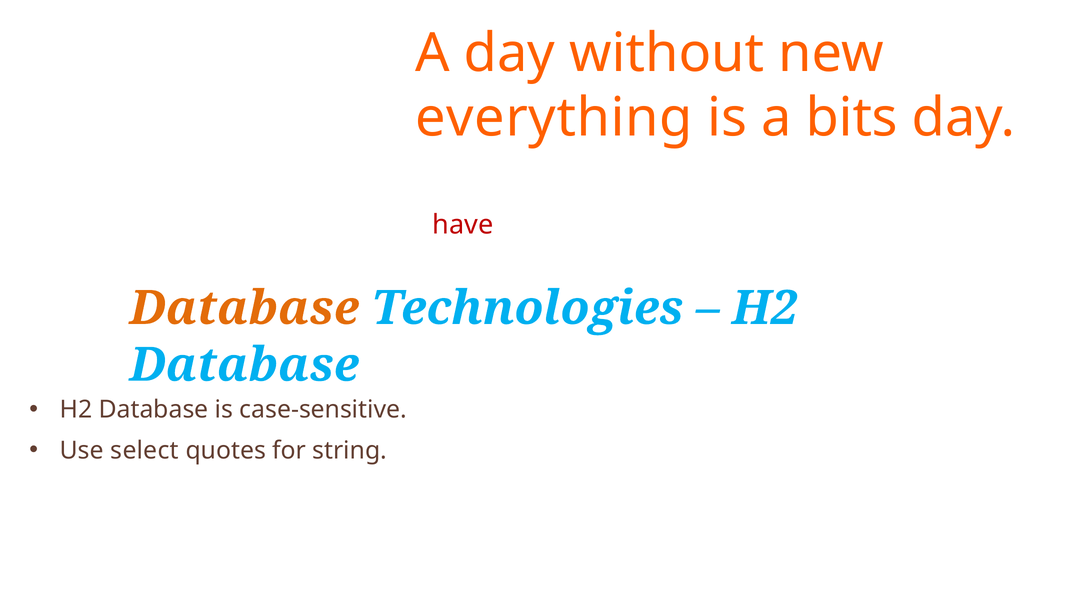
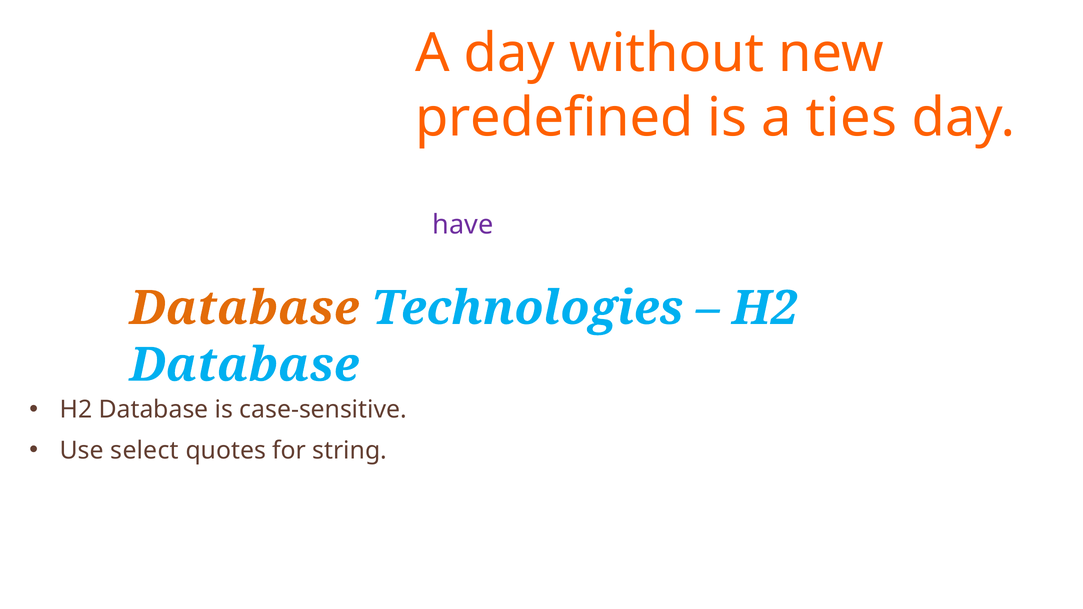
everything: everything -> predefined
bits: bits -> ties
have colour: red -> purple
